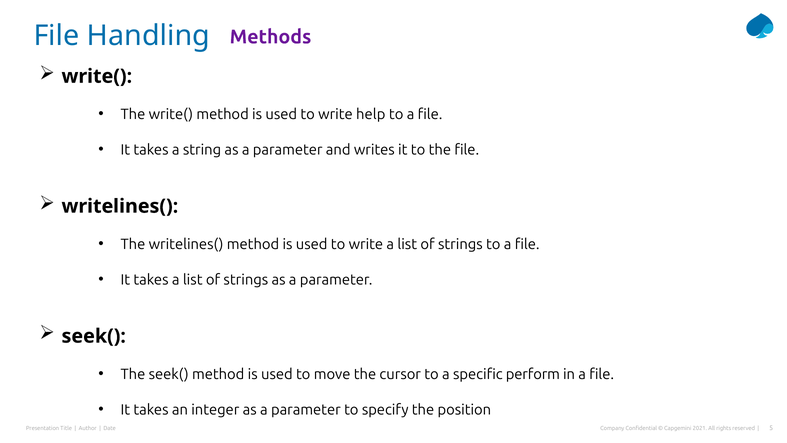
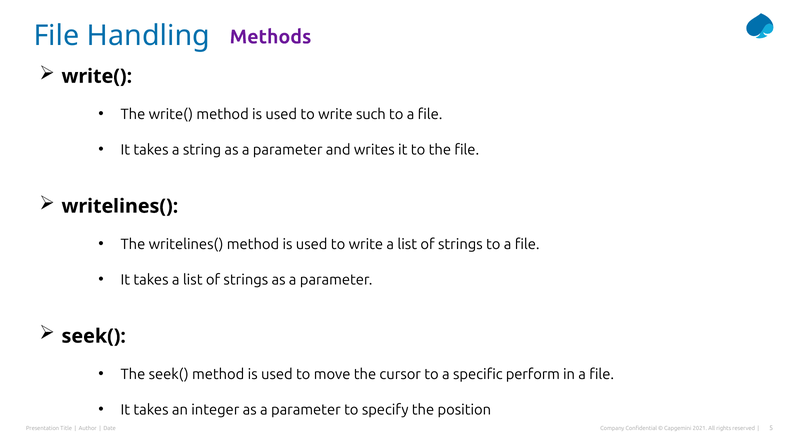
help: help -> such
